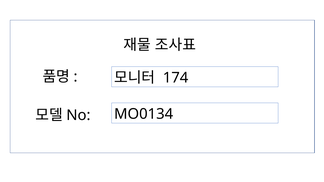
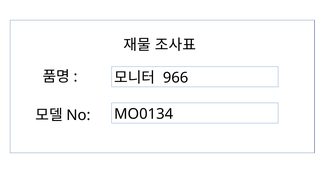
174: 174 -> 966
